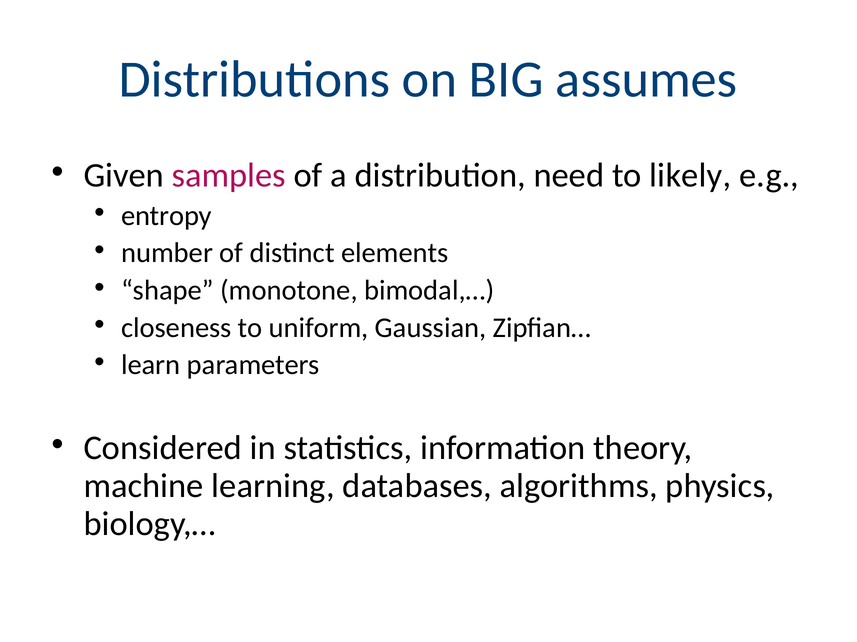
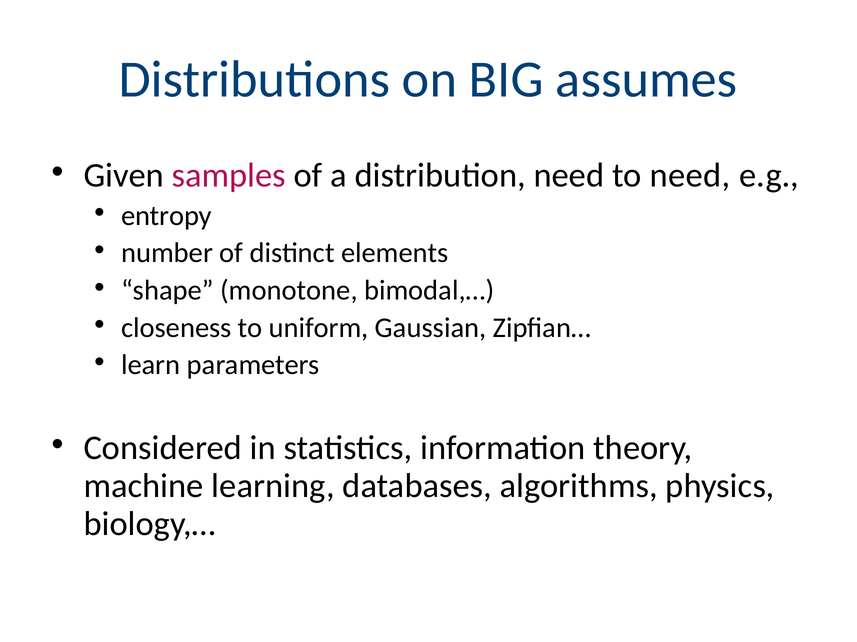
to likely: likely -> need
